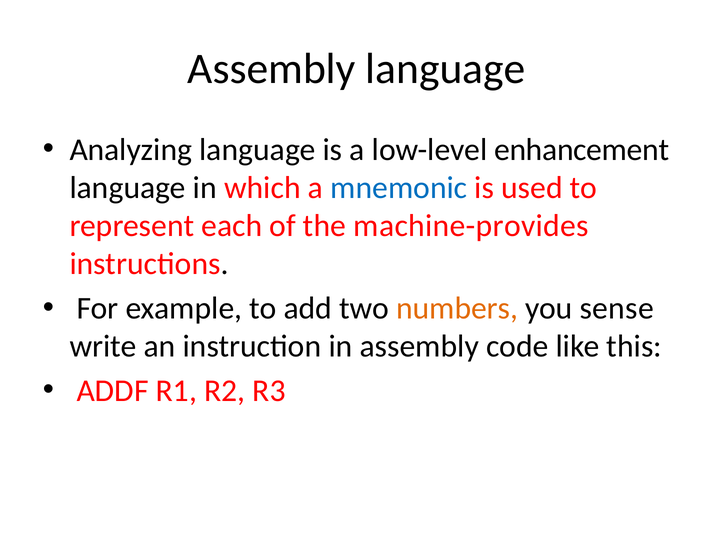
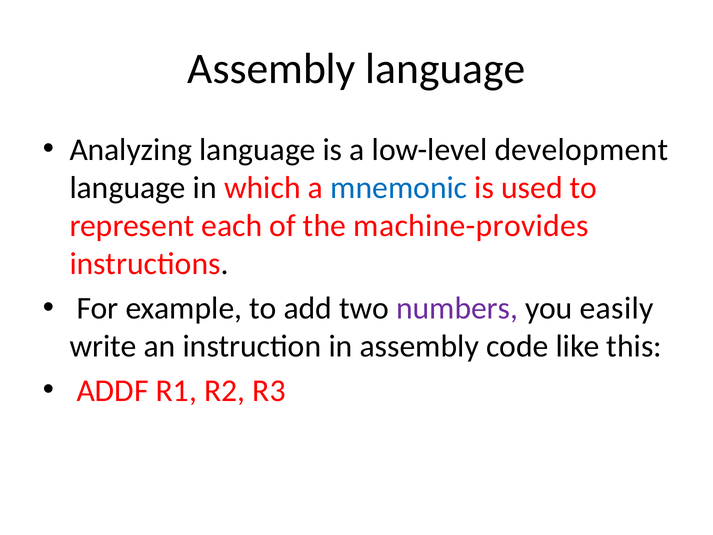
enhancement: enhancement -> development
numbers colour: orange -> purple
sense: sense -> easily
